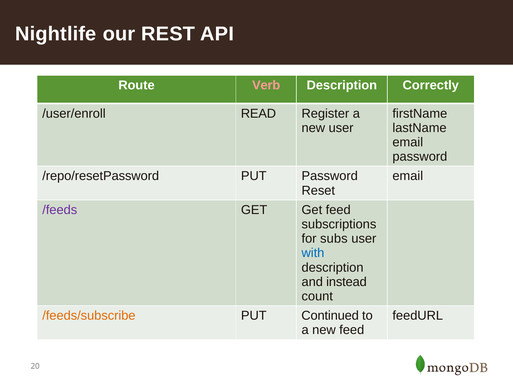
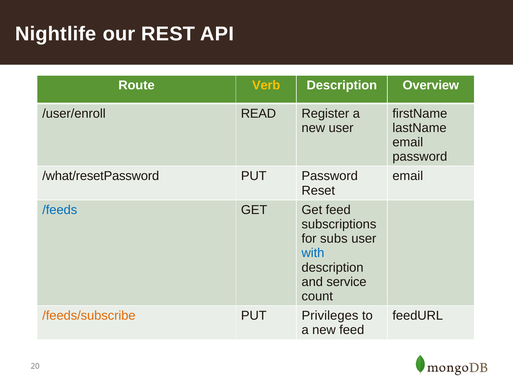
Verb colour: pink -> yellow
Correctly: Correctly -> Overview
/repo/resetPassword: /repo/resetPassword -> /what/resetPassword
/feeds colour: purple -> blue
instead: instead -> service
Continued: Continued -> Privileges
